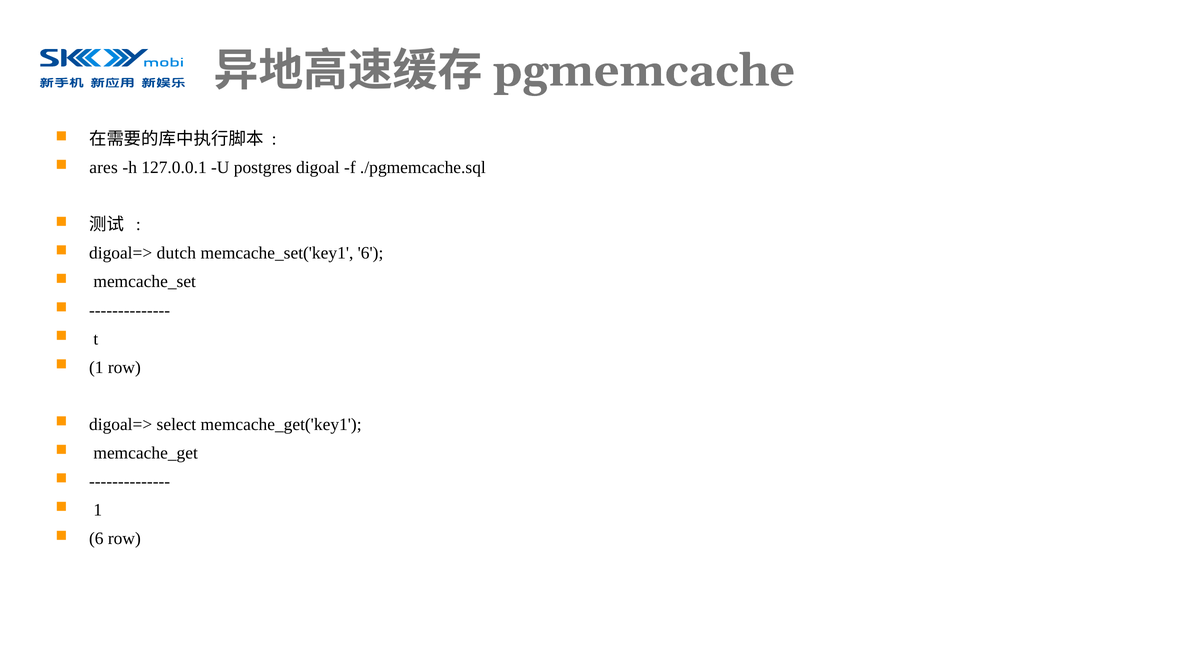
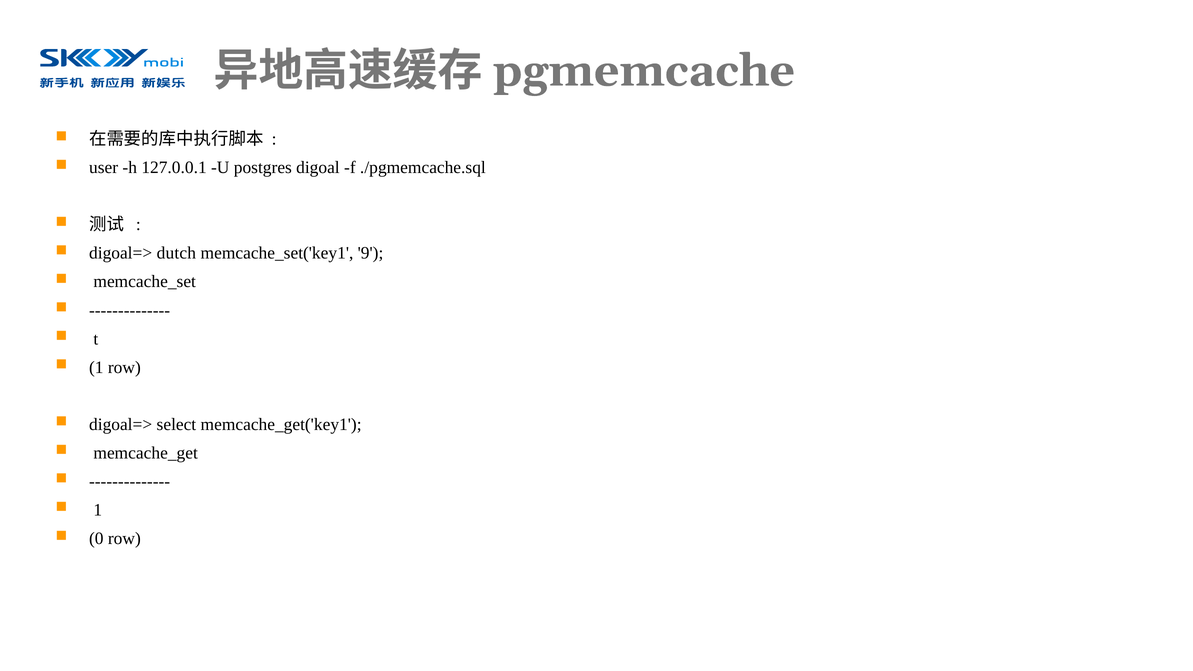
ares: ares -> user
memcache_set('key1 6: 6 -> 9
6 at (96, 539): 6 -> 0
